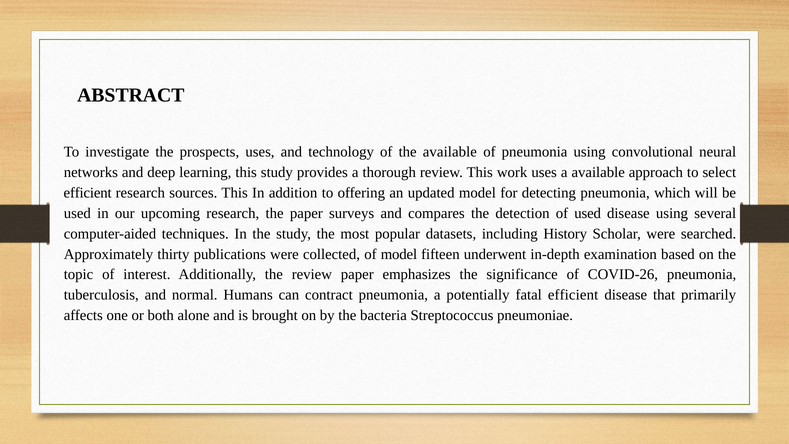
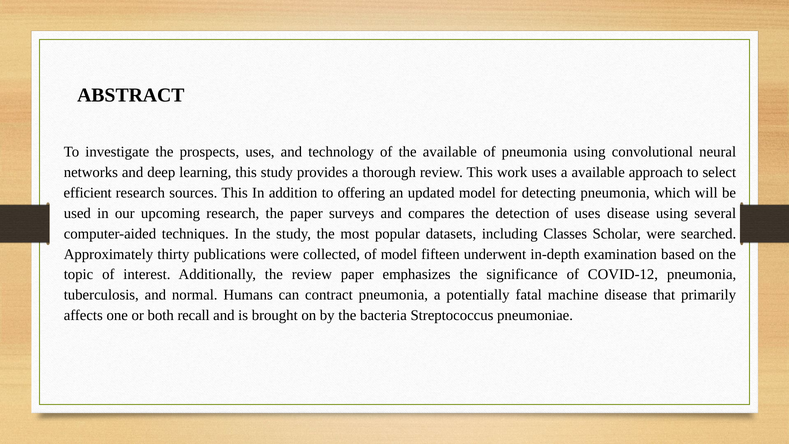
of used: used -> uses
History: History -> Classes
COVID-26: COVID-26 -> COVID-12
fatal efficient: efficient -> machine
alone: alone -> recall
